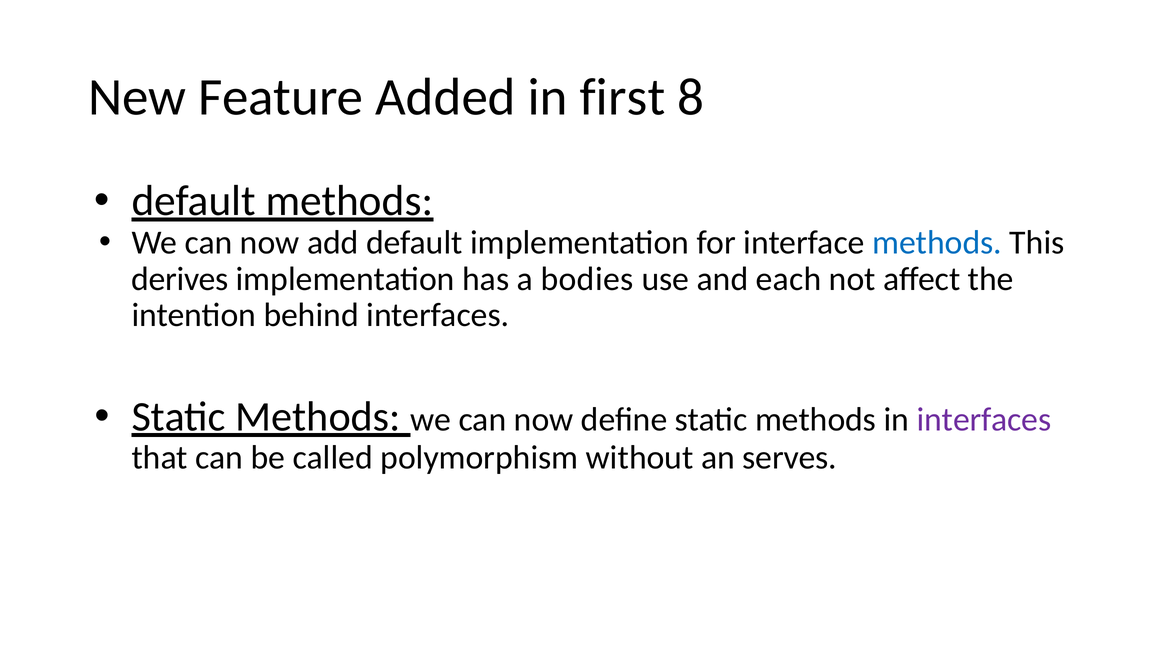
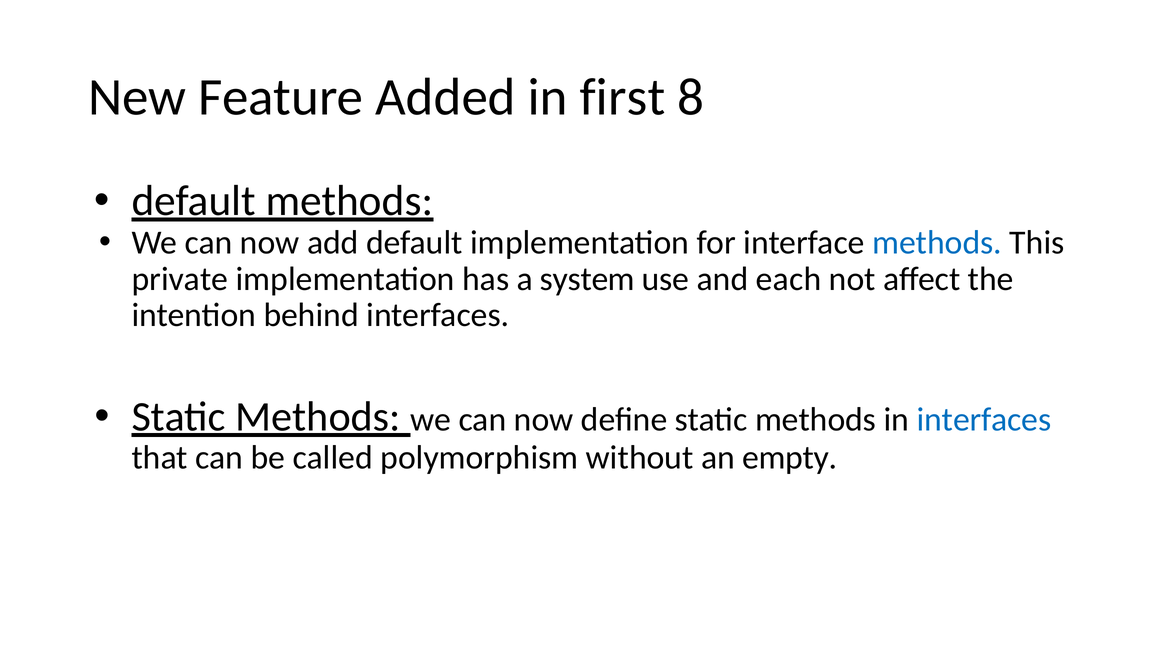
derives: derives -> private
bodies: bodies -> system
interfaces at (984, 419) colour: purple -> blue
serves: serves -> empty
